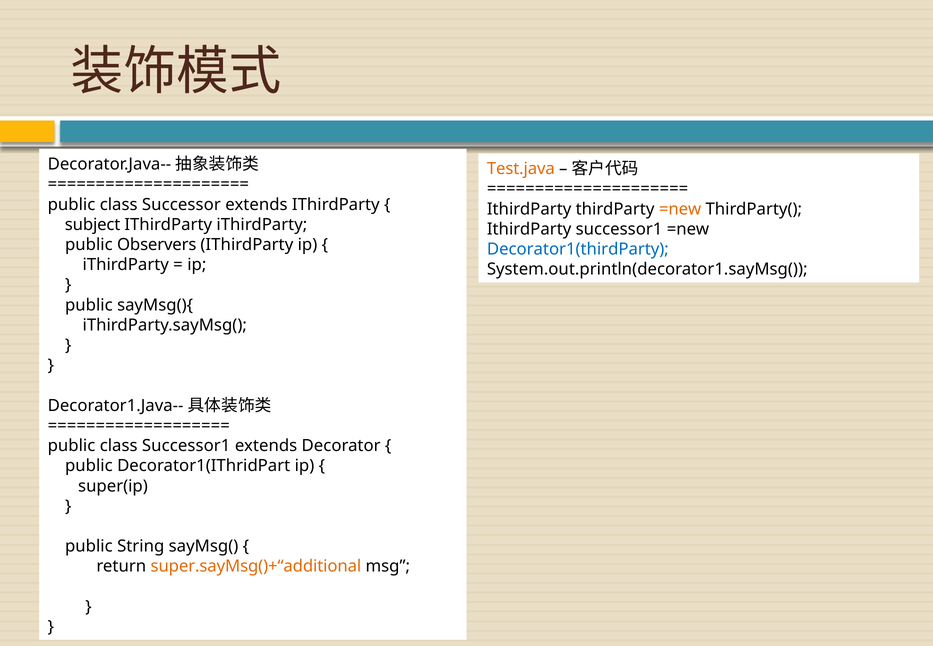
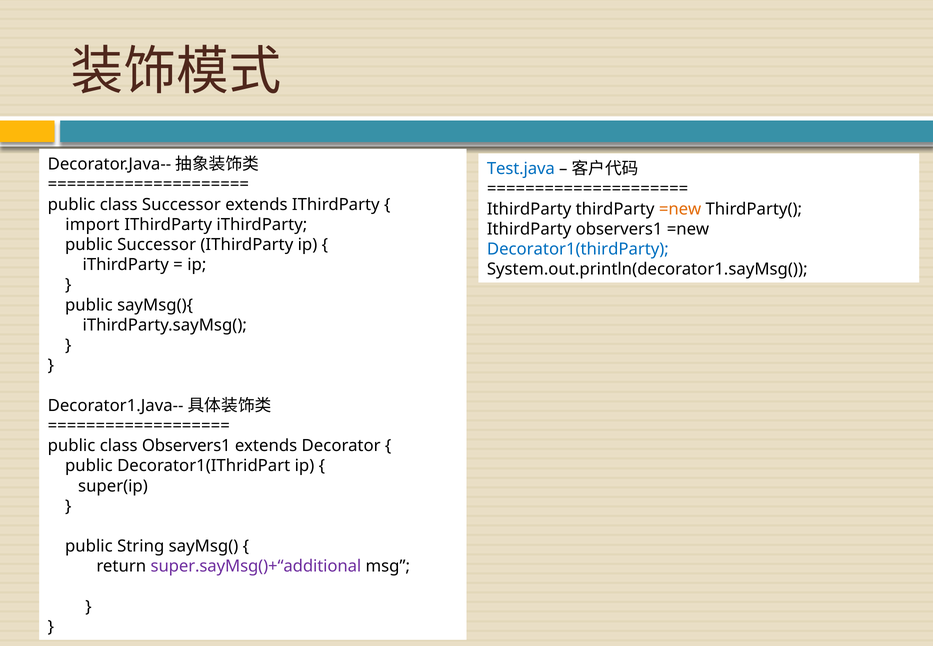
Test.java colour: orange -> blue
subject: subject -> import
IthirdParty successor1: successor1 -> observers1
public Observers: Observers -> Successor
class Successor1: Successor1 -> Observers1
super.sayMsg()+“additional colour: orange -> purple
